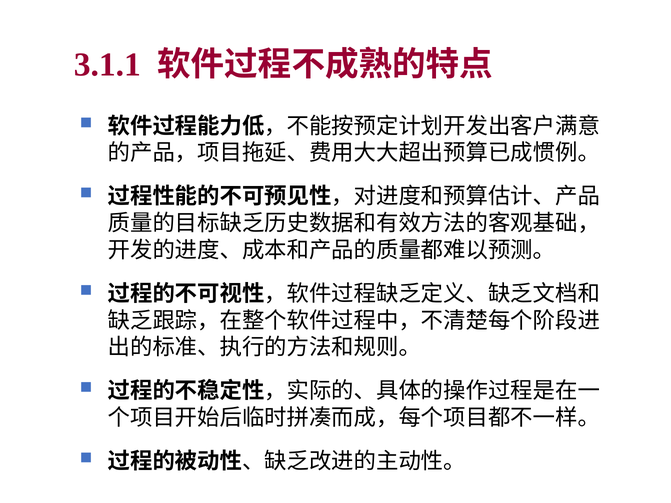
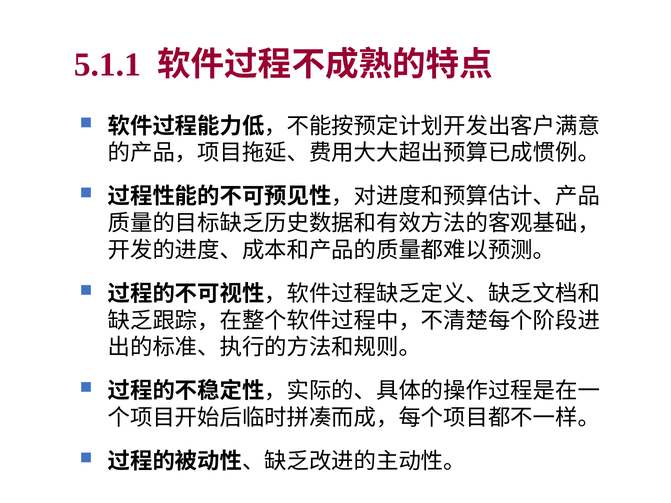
3.1.1: 3.1.1 -> 5.1.1
